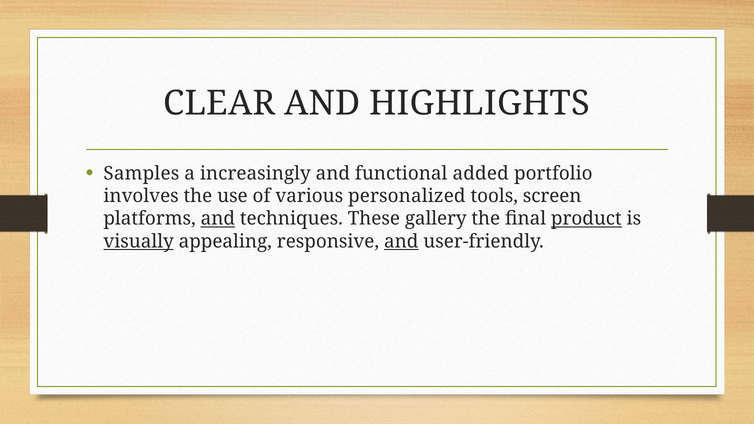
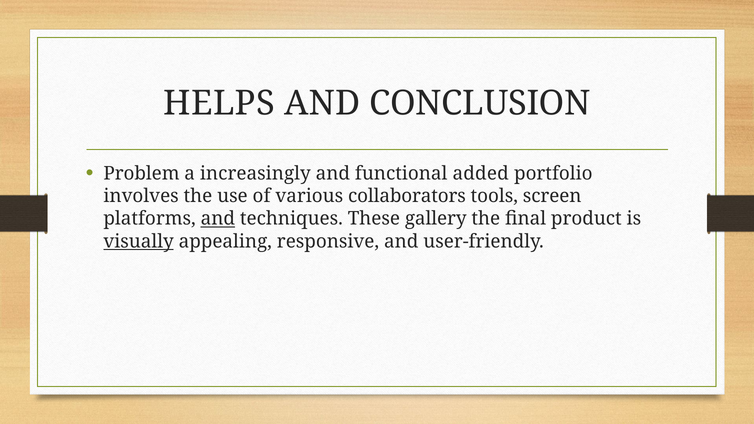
CLEAR: CLEAR -> HELPS
HIGHLIGHTS: HIGHLIGHTS -> CONCLUSION
Samples: Samples -> Problem
personalized: personalized -> collaborators
product underline: present -> none
and at (401, 241) underline: present -> none
